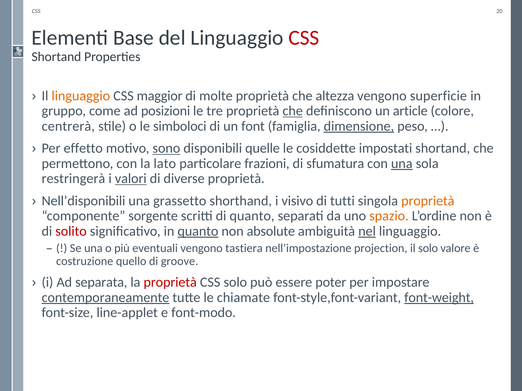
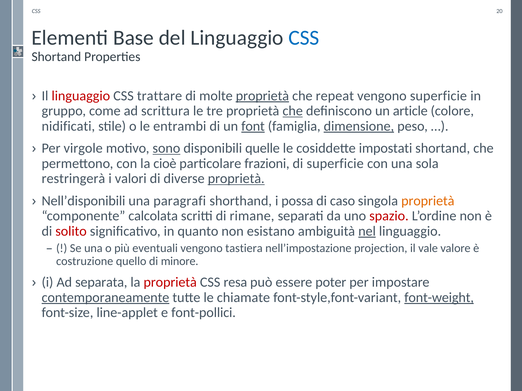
CSS at (304, 38) colour: red -> blue
linguaggio at (81, 96) colour: orange -> red
maggior: maggior -> trattare
proprietà at (262, 96) underline: none -> present
altezza: altezza -> repeat
posizioni: posizioni -> scrittura
centrerà: centrerà -> nidificati
simboloci: simboloci -> entrambi
font underline: none -> present
effetto: effetto -> virgole
lato: lato -> cioè
di sfumatura: sfumatura -> superficie
una at (402, 164) underline: present -> none
valori underline: present -> none
proprietà at (236, 179) underline: none -> present
grassetto: grassetto -> paragrafi
visivo: visivo -> possa
tutti: tutti -> caso
sorgente: sorgente -> calcolata
di quanto: quanto -> rimane
spazio colour: orange -> red
quanto at (198, 231) underline: present -> none
absolute: absolute -> esistano
il solo: solo -> vale
groove: groove -> minore
CSS solo: solo -> resa
font-modo: font-modo -> font-pollici
